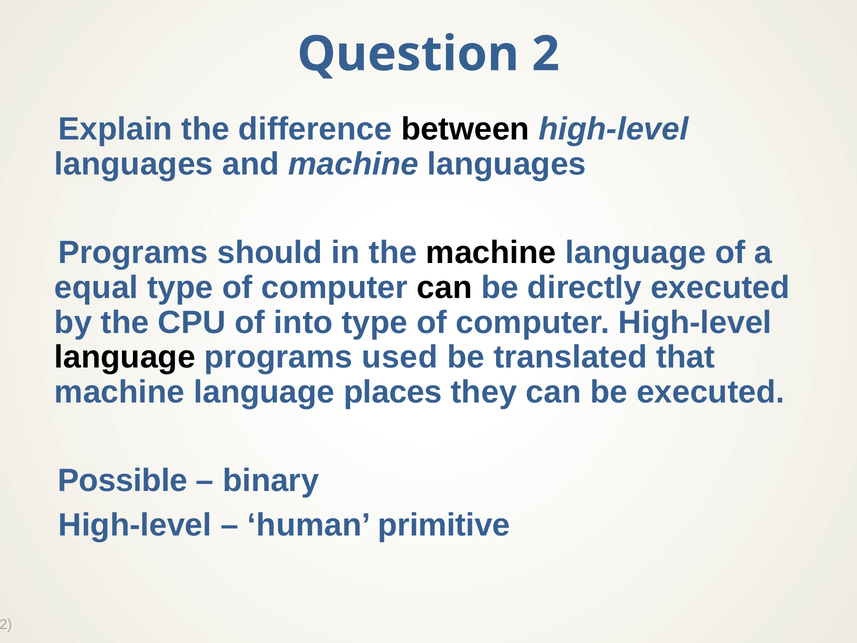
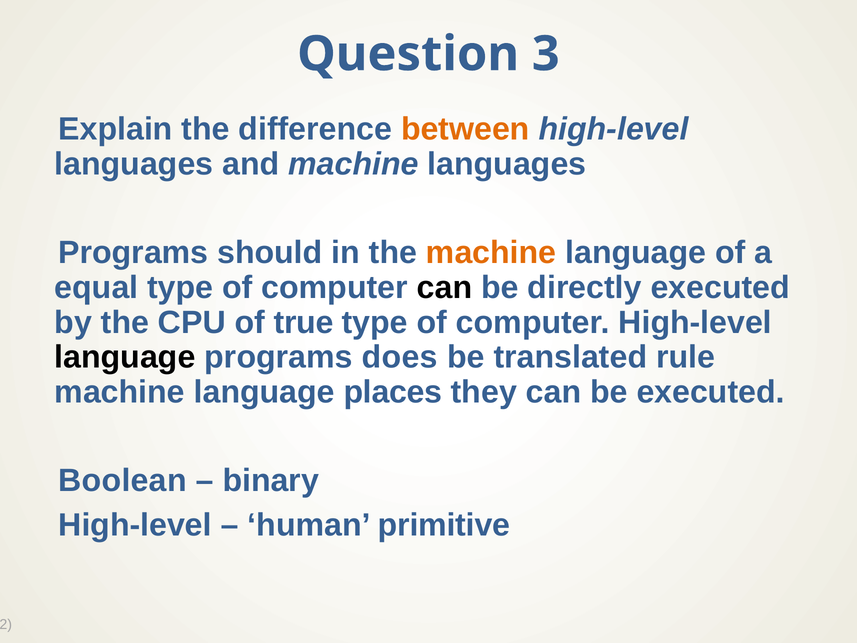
Question 2: 2 -> 3
between colour: black -> orange
machine at (491, 253) colour: black -> orange
into: into -> true
used: used -> does
that: that -> rule
Possible: Possible -> Boolean
